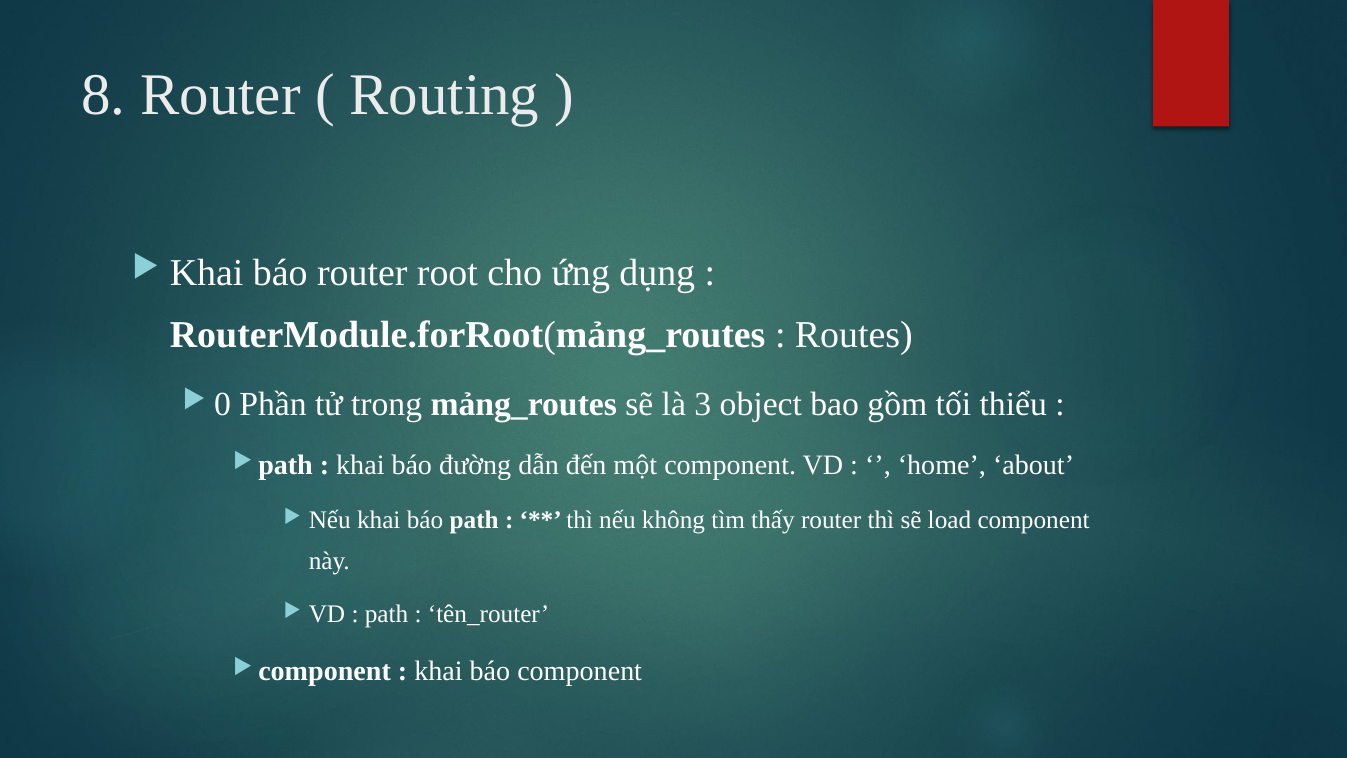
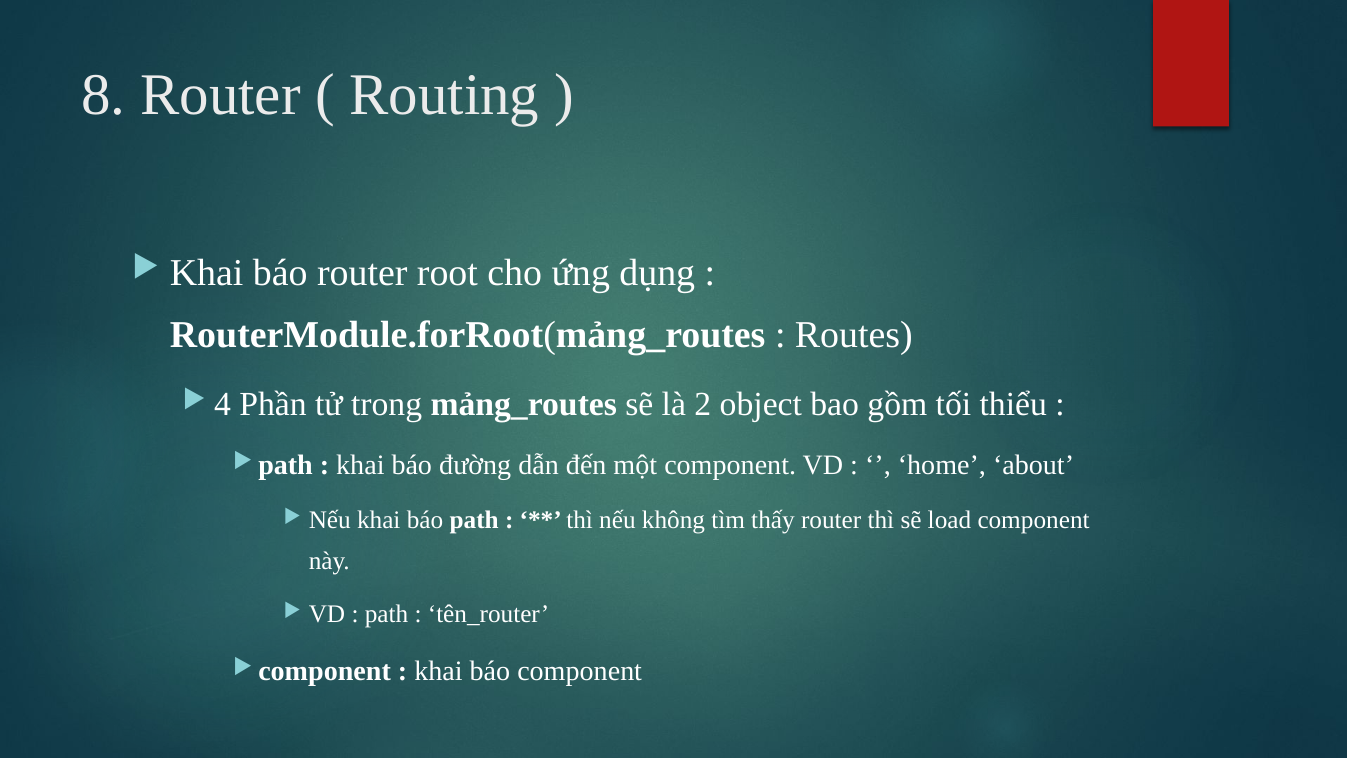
0: 0 -> 4
3: 3 -> 2
